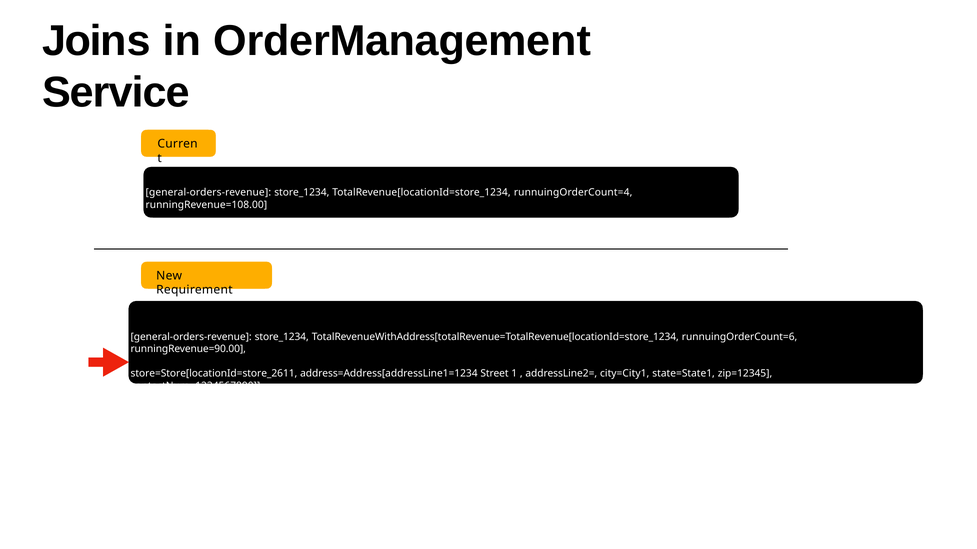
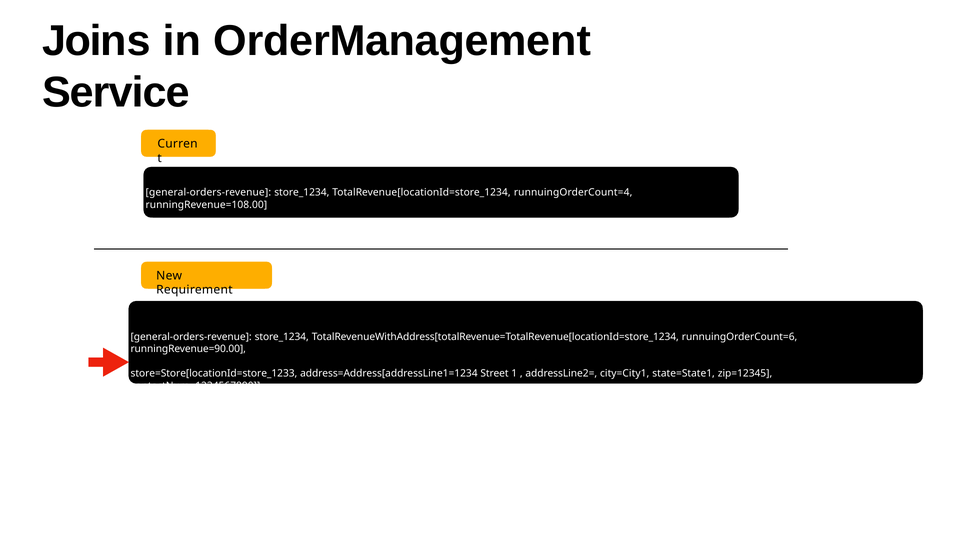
store=Store[locationId=store_2611: store=Store[locationId=store_2611 -> store=Store[locationId=store_1233
